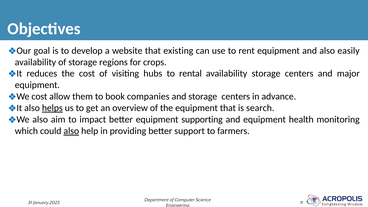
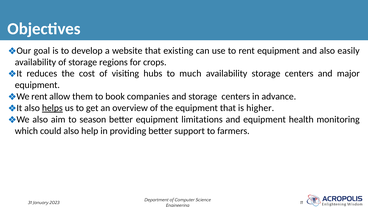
rental: rental -> much
cost at (39, 97): cost -> rent
search: search -> higher
impact: impact -> season
supporting: supporting -> limitations
also at (71, 131) underline: present -> none
